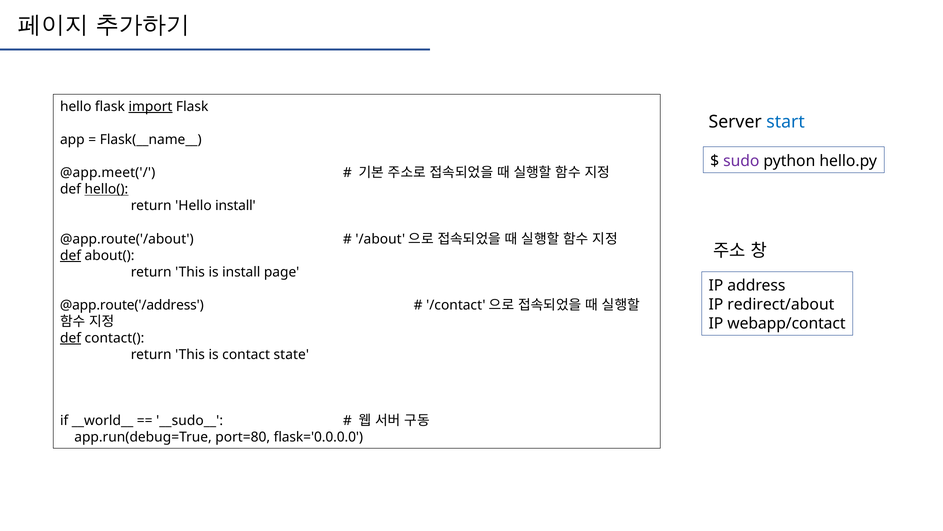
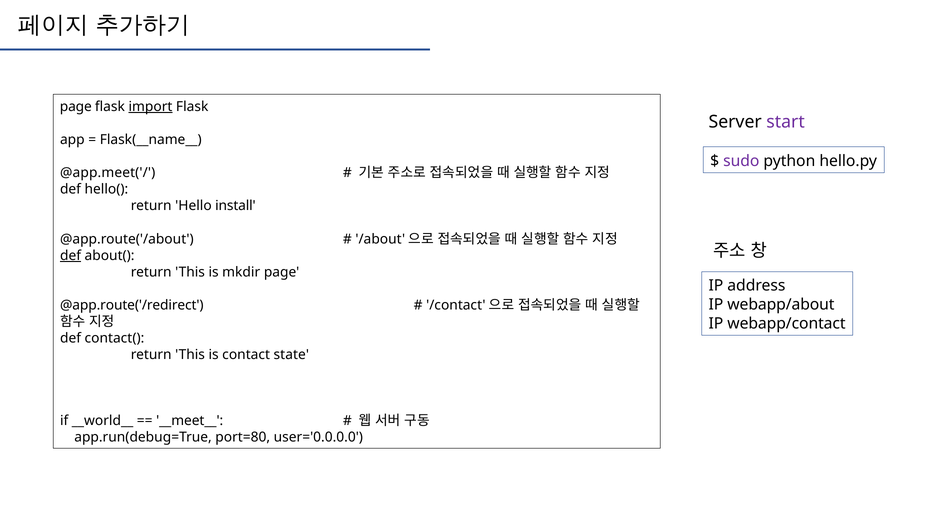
hello at (76, 107): hello -> page
start colour: blue -> purple
hello( underline: present -> none
is install: install -> mkdir
redirect/about: redirect/about -> webapp/about
@app.route('/address: @app.route('/address -> @app.route('/redirect
def at (71, 338) underline: present -> none
__sudo__: __sudo__ -> __meet__
flask='0.0.0.0: flask='0.0.0.0 -> user='0.0.0.0
